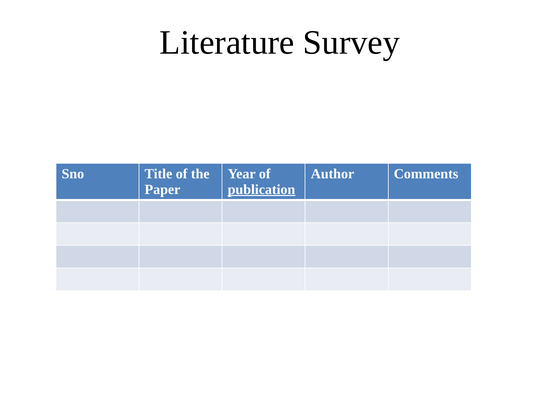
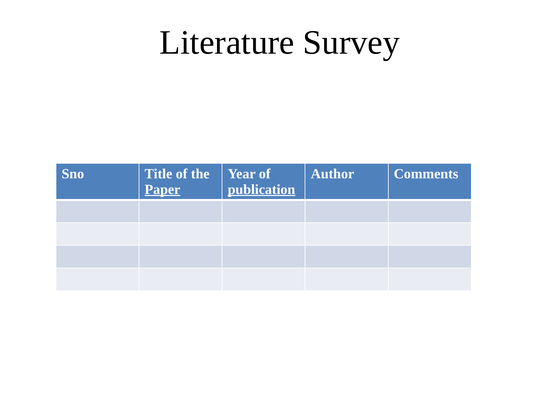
Paper underline: none -> present
